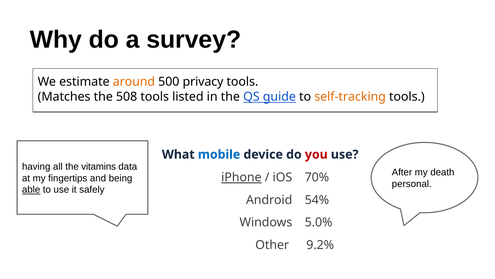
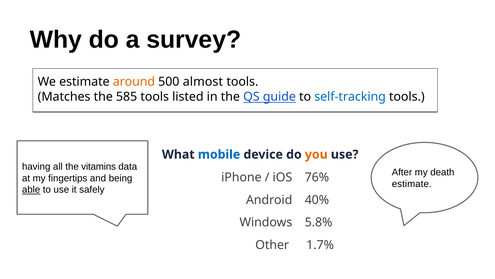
privacy: privacy -> almost
508: 508 -> 585
self-tracking colour: orange -> blue
you colour: red -> orange
iPhone underline: present -> none
70%: 70% -> 76%
personal at (412, 184): personal -> estimate
54%: 54% -> 40%
5.0%: 5.0% -> 5.8%
9.2%: 9.2% -> 1.7%
